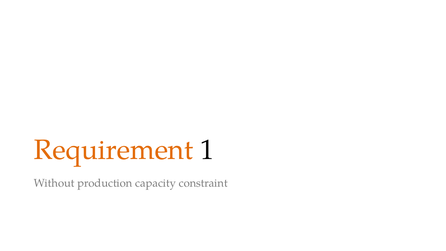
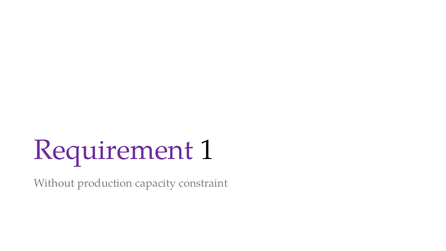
Requirement colour: orange -> purple
